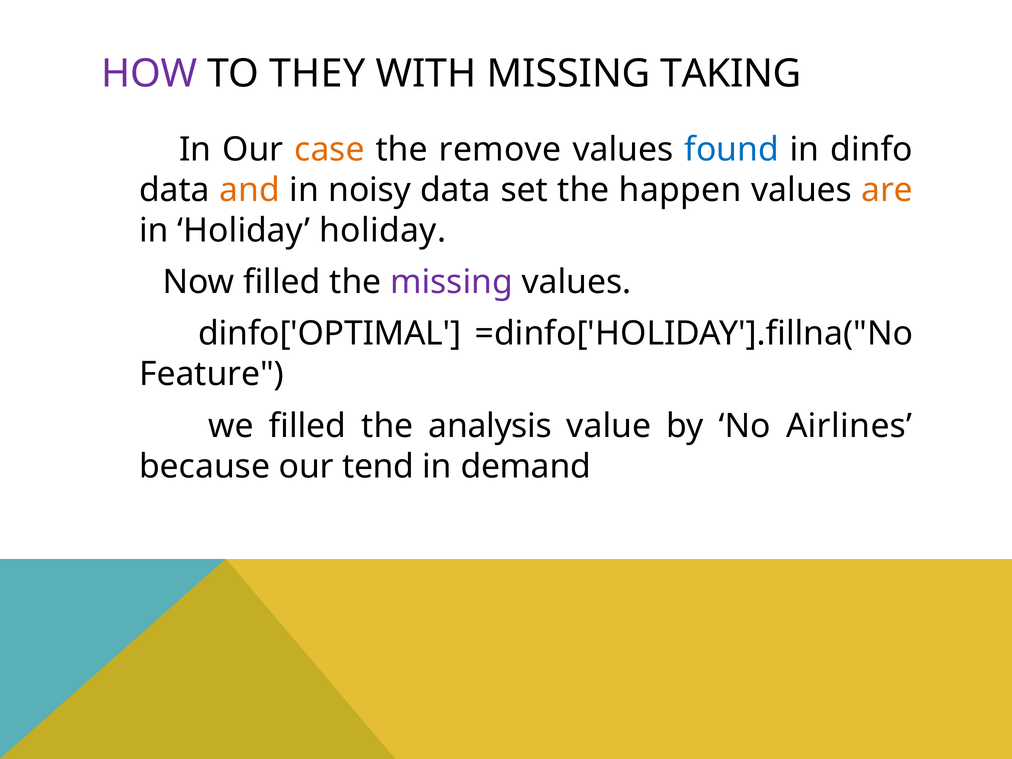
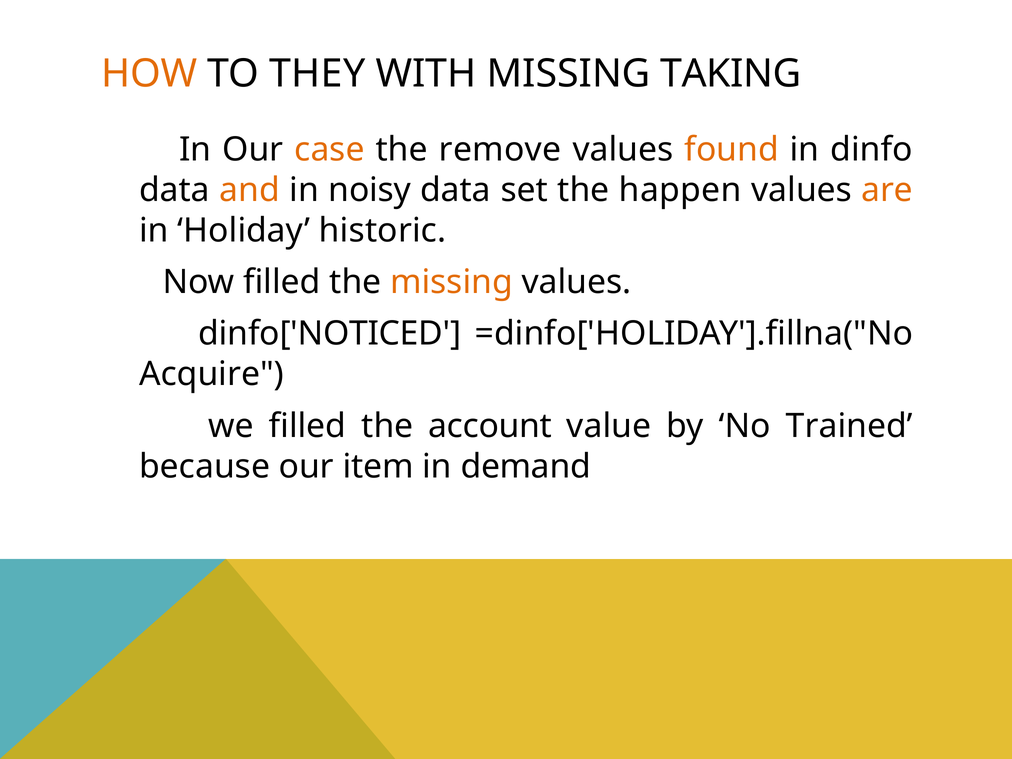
HOW colour: purple -> orange
found colour: blue -> orange
Holiday holiday: holiday -> historic
missing at (452, 282) colour: purple -> orange
dinfo['OPTIMAL: dinfo['OPTIMAL -> dinfo['NOTICED
Feature: Feature -> Acquire
analysis: analysis -> account
Airlines: Airlines -> Trained
tend: tend -> item
